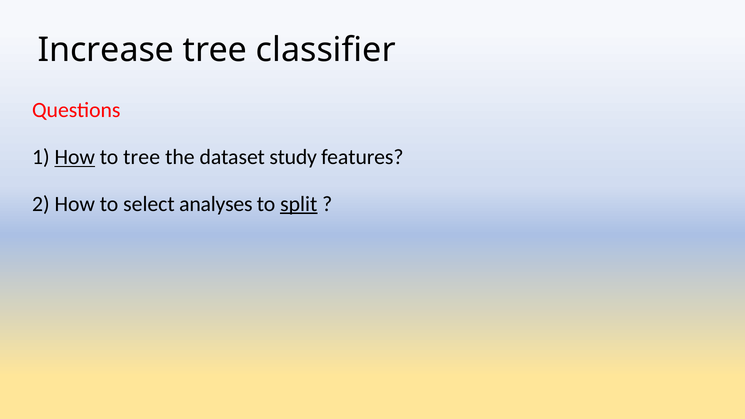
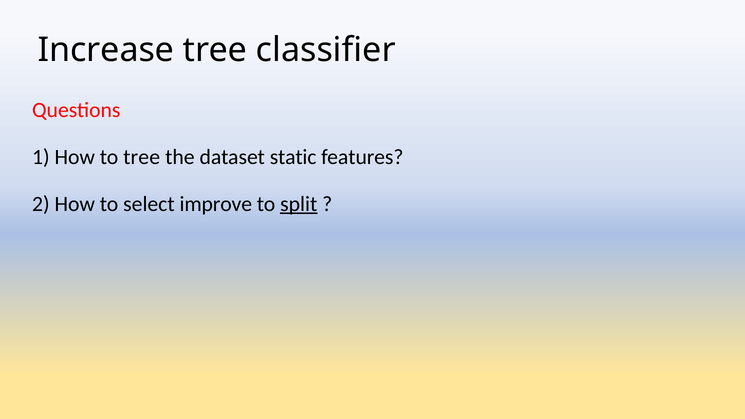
How at (75, 157) underline: present -> none
study: study -> static
analyses: analyses -> improve
